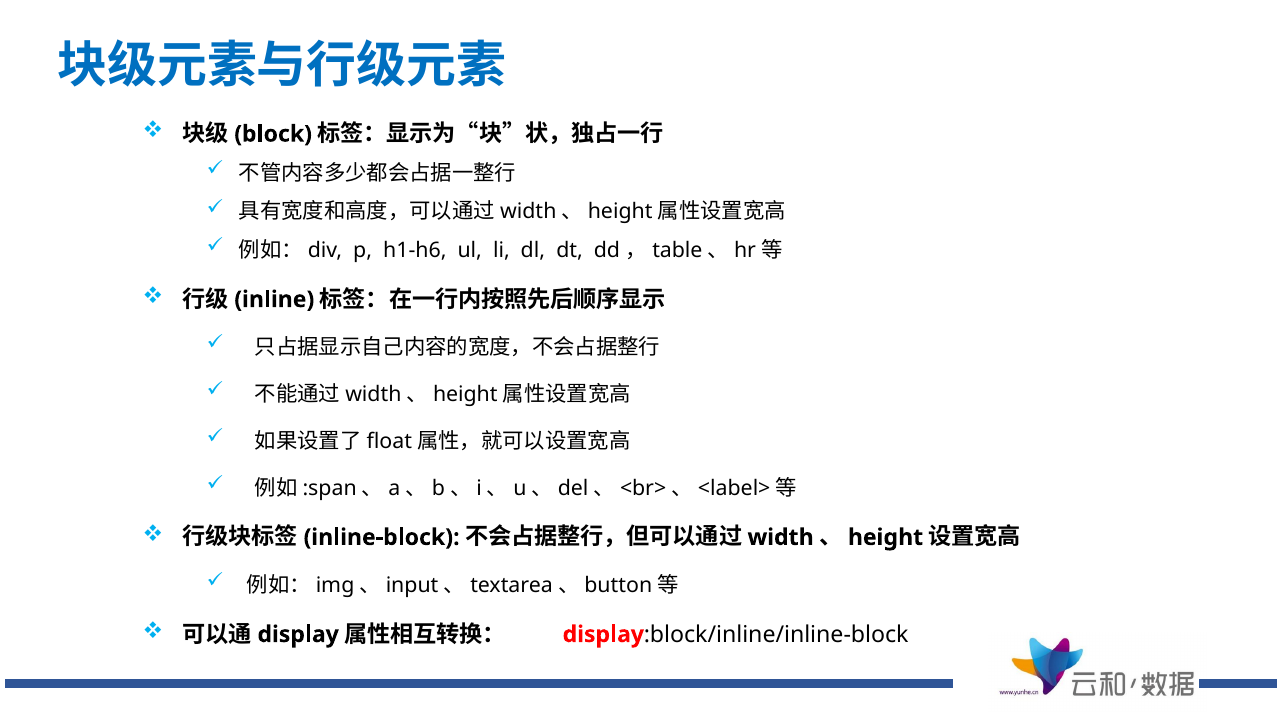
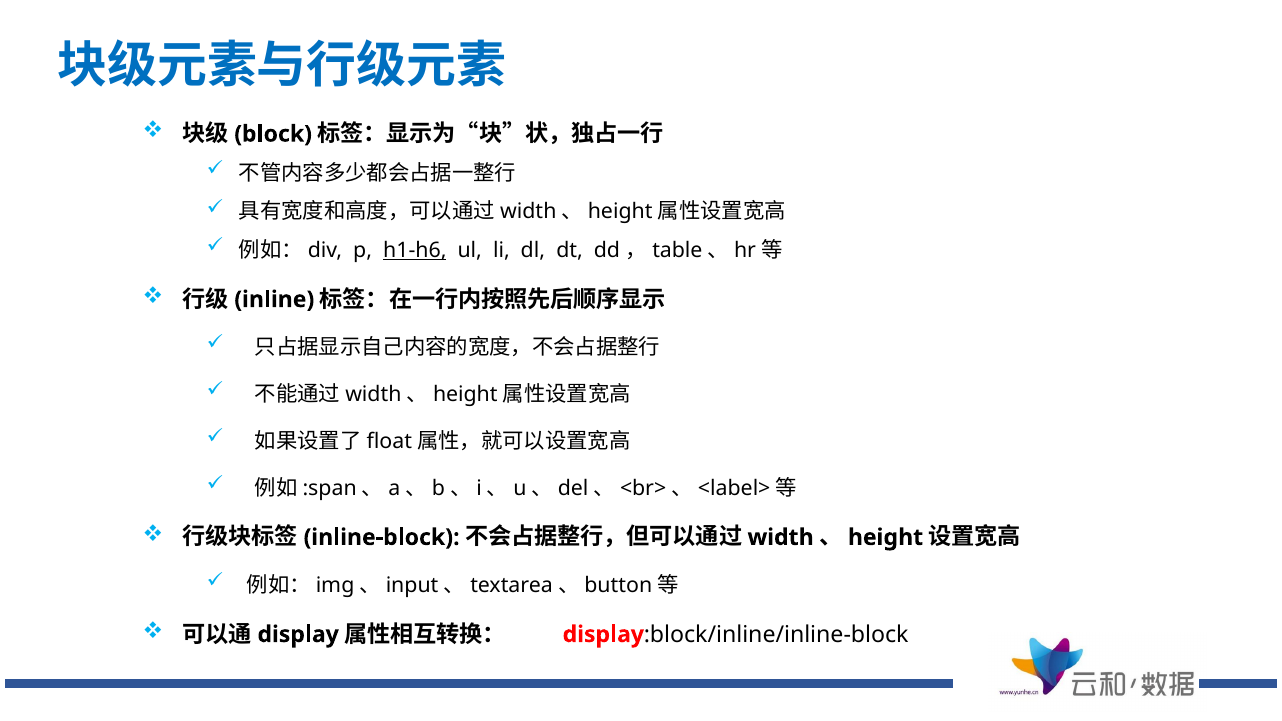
h1-h6 underline: none -> present
